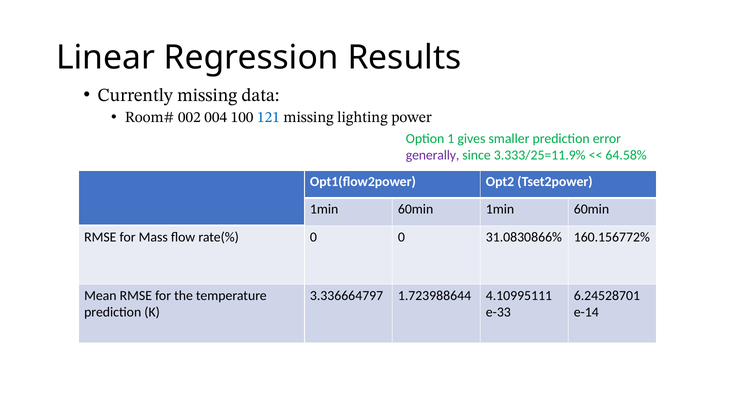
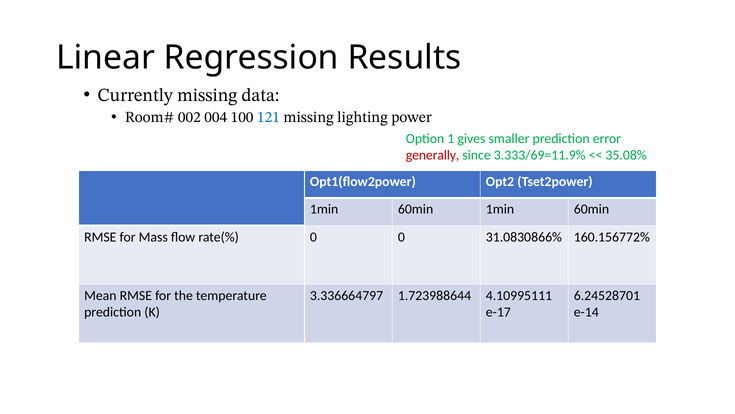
generally colour: purple -> red
3.333/25=11.9%: 3.333/25=11.9% -> 3.333/69=11.9%
64.58%: 64.58% -> 35.08%
e-33: e-33 -> e-17
